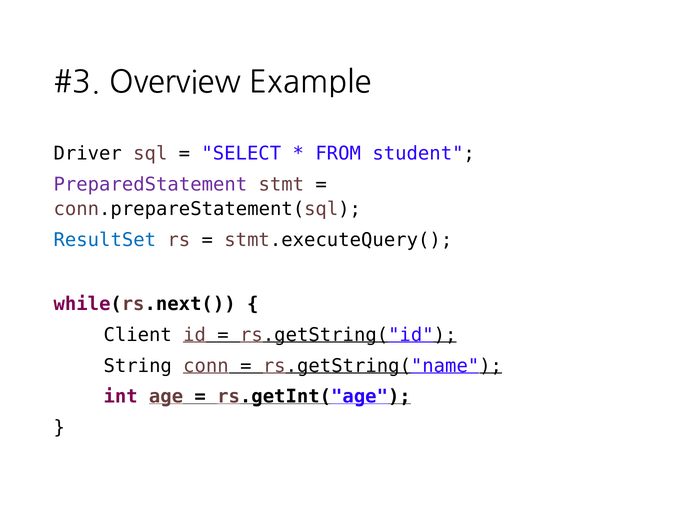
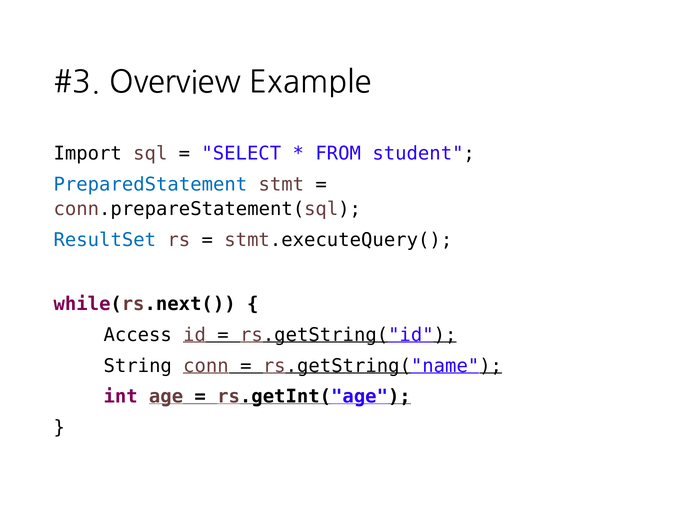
Driver: Driver -> Import
PreparedStatement colour: purple -> blue
Client: Client -> Access
